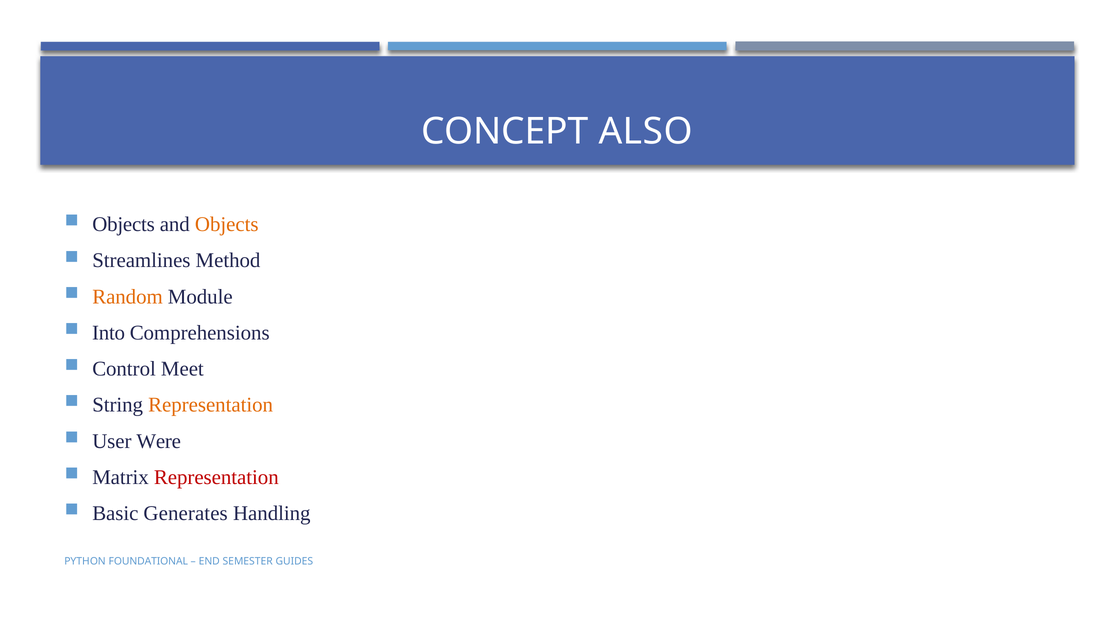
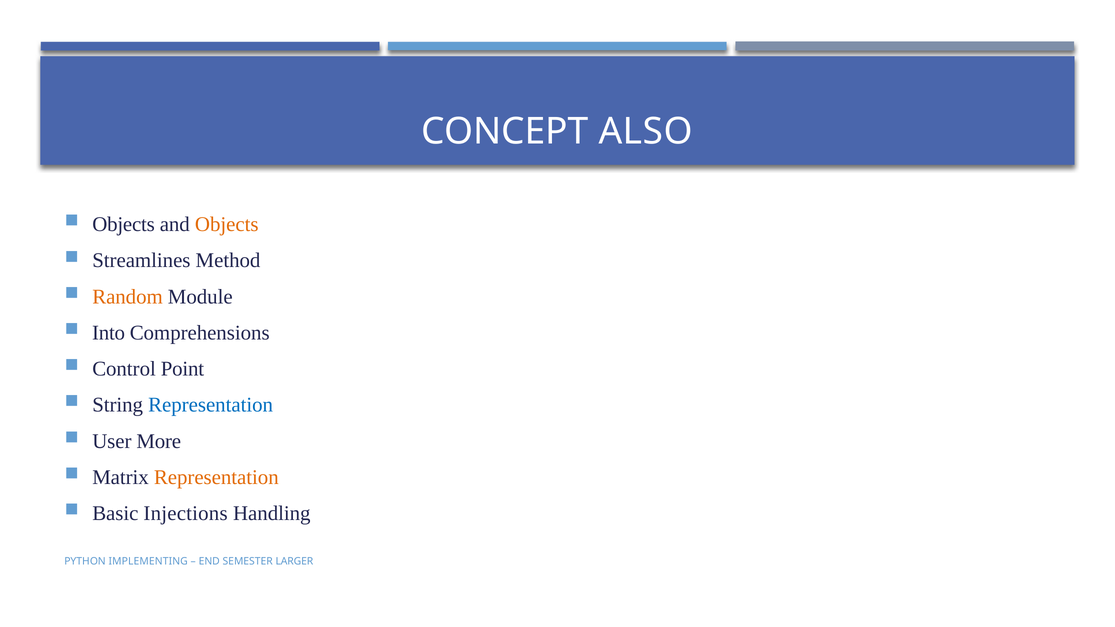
Meet: Meet -> Point
Representation at (211, 405) colour: orange -> blue
Were: Were -> More
Representation at (216, 477) colour: red -> orange
Generates: Generates -> Injections
FOUNDATIONAL: FOUNDATIONAL -> IMPLEMENTING
GUIDES: GUIDES -> LARGER
